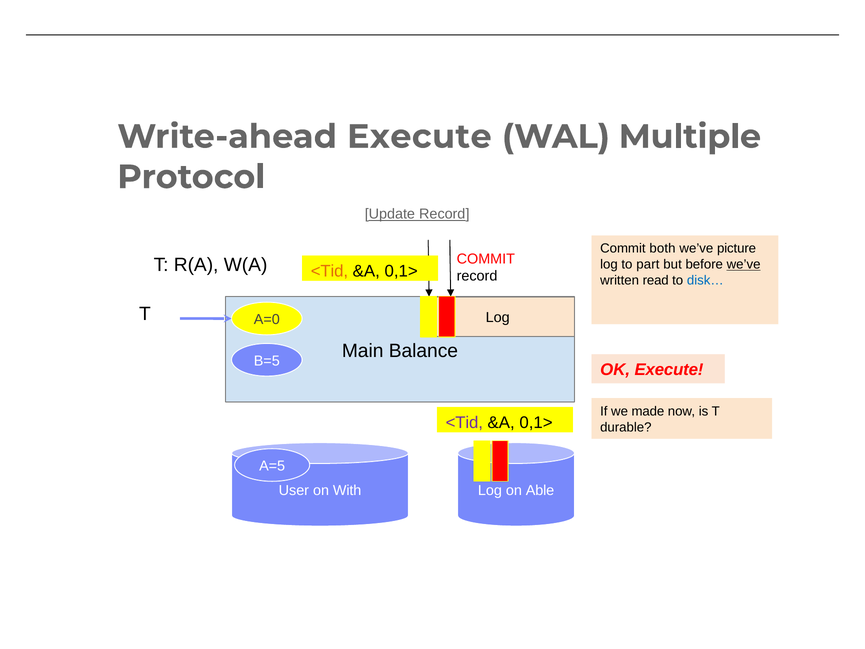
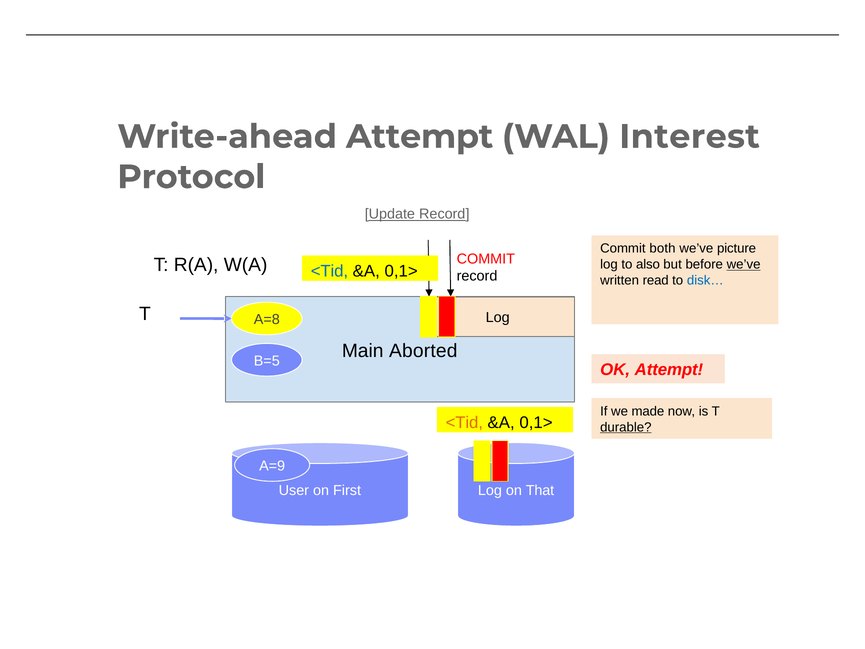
Write-ahead Execute: Execute -> Attempt
Multiple: Multiple -> Interest
part: part -> also
<Tid at (329, 271) colour: orange -> blue
A=0: A=0 -> A=8
Balance: Balance -> Aborted
OK Execute: Execute -> Attempt
<Tid at (464, 422) colour: purple -> orange
durable underline: none -> present
A=5: A=5 -> A=9
With: With -> First
Able: Able -> That
